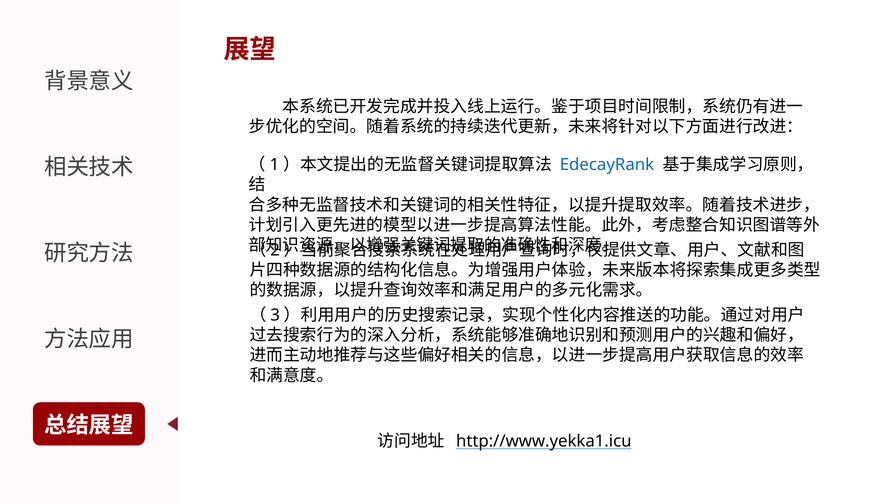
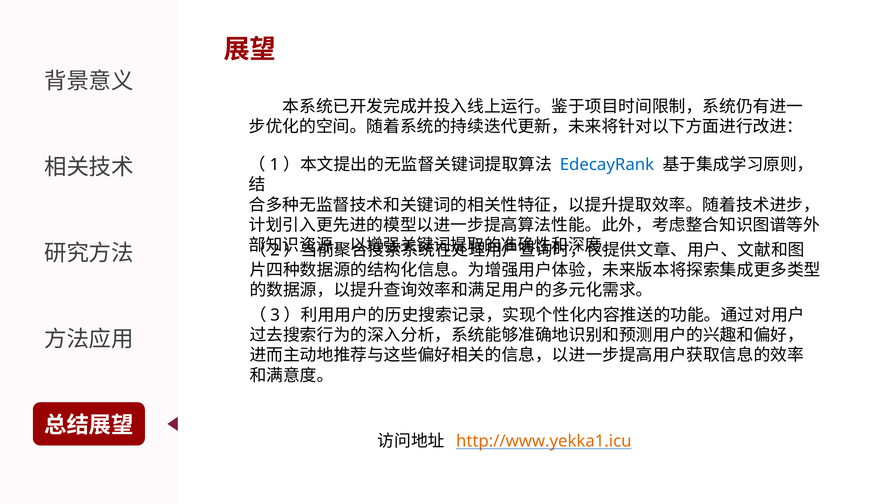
http://www.yekka1.icu colour: black -> orange
